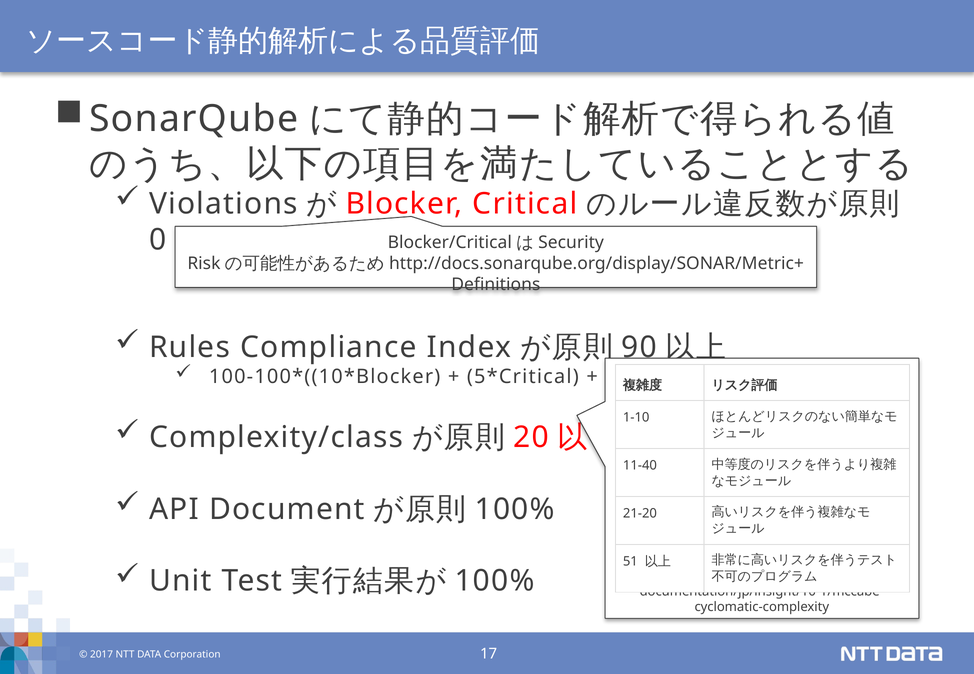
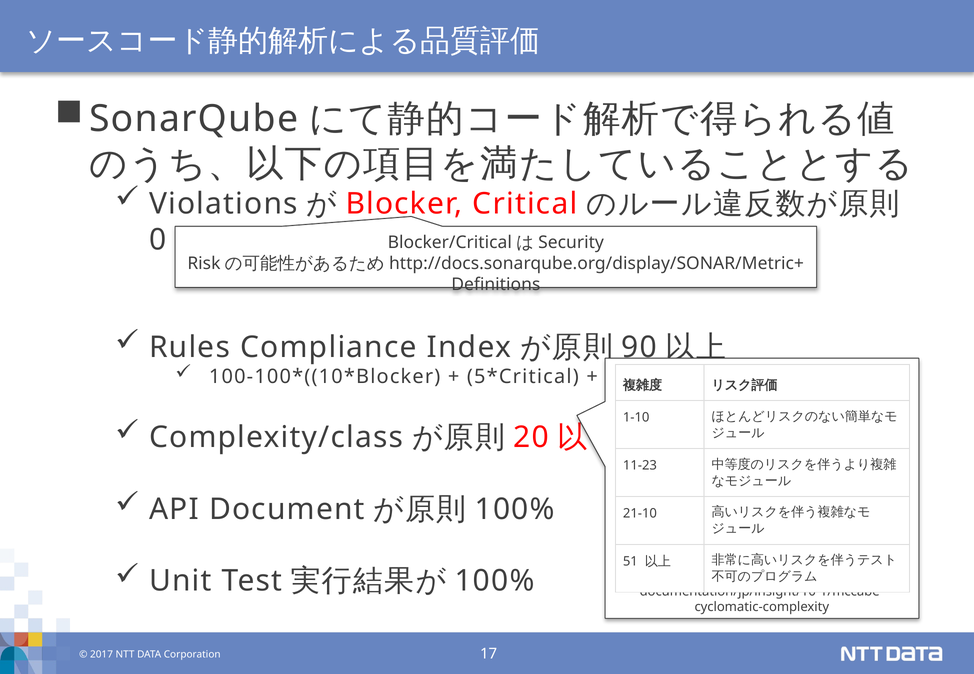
11-40: 11-40 -> 11-23
21-20: 21-20 -> 21-10
